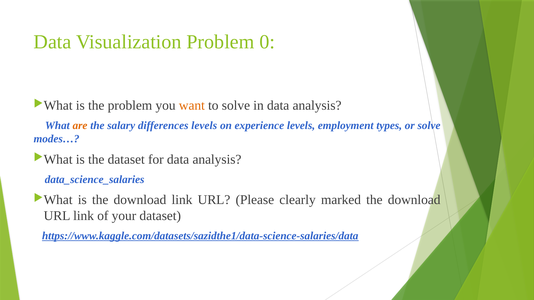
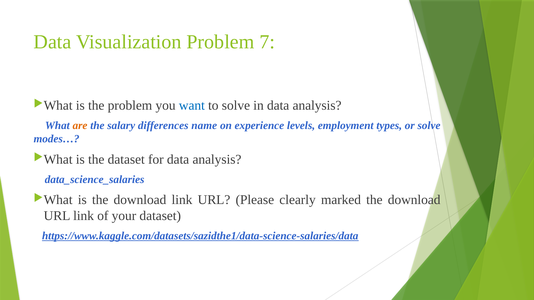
0: 0 -> 7
want colour: orange -> blue
differences levels: levels -> name
